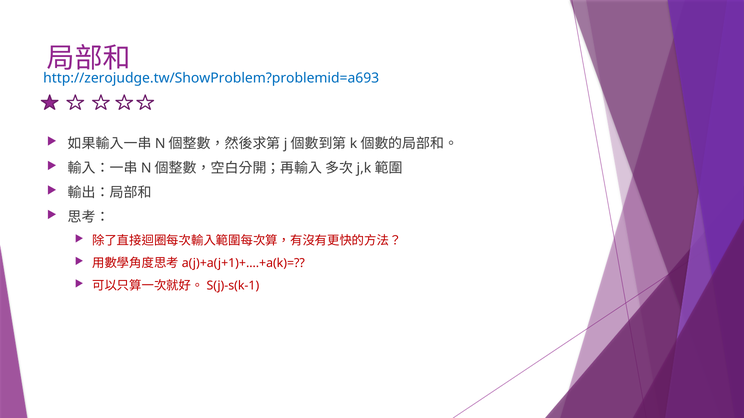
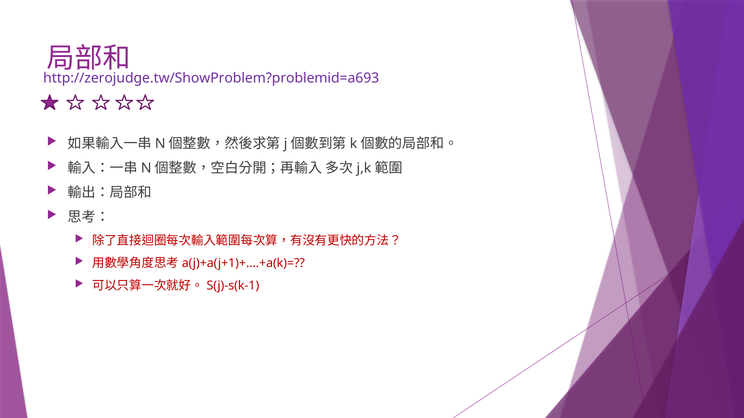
http://zerojudge.tw/ShowProblem?problemid=a693 colour: blue -> purple
